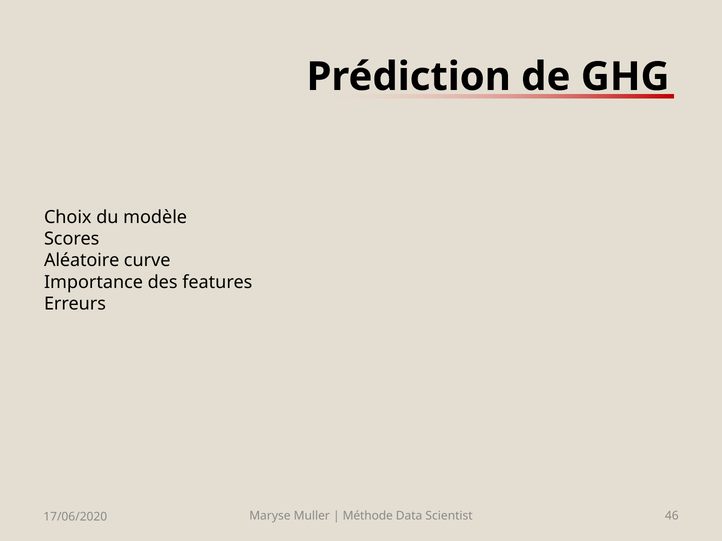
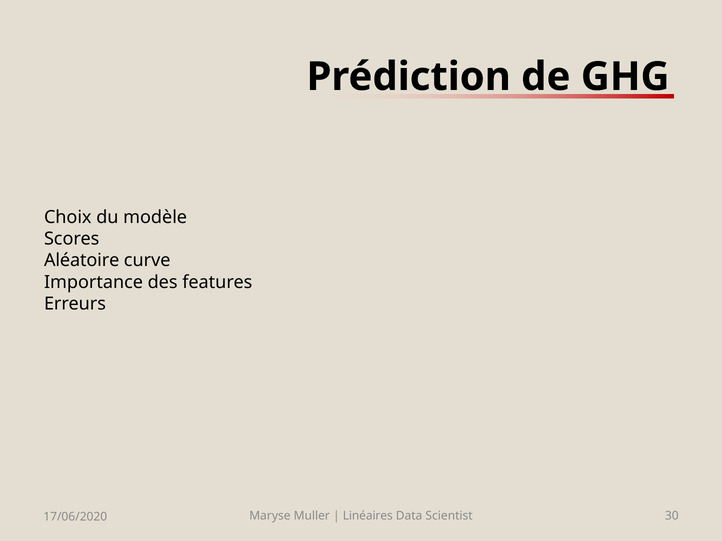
Méthode: Méthode -> Linéaires
46: 46 -> 30
